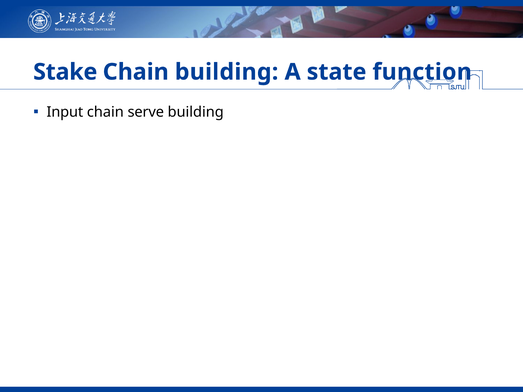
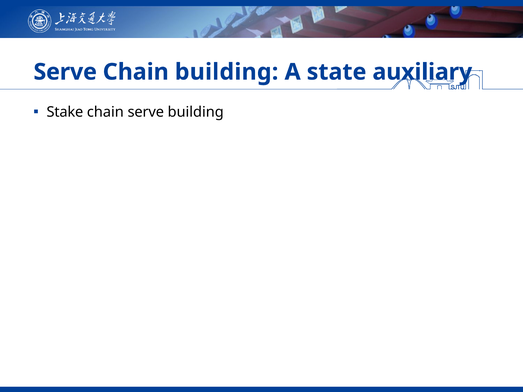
Stake at (65, 72): Stake -> Serve
function: function -> auxiliary
Input: Input -> Stake
